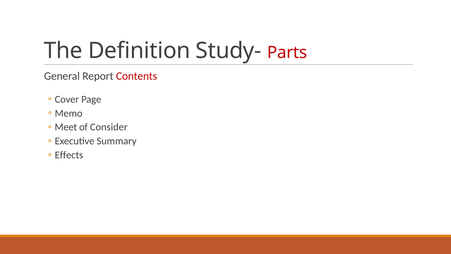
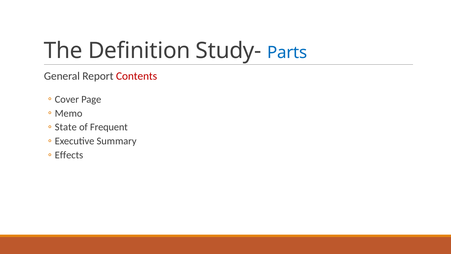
Parts colour: red -> blue
Meet: Meet -> State
Consider: Consider -> Frequent
